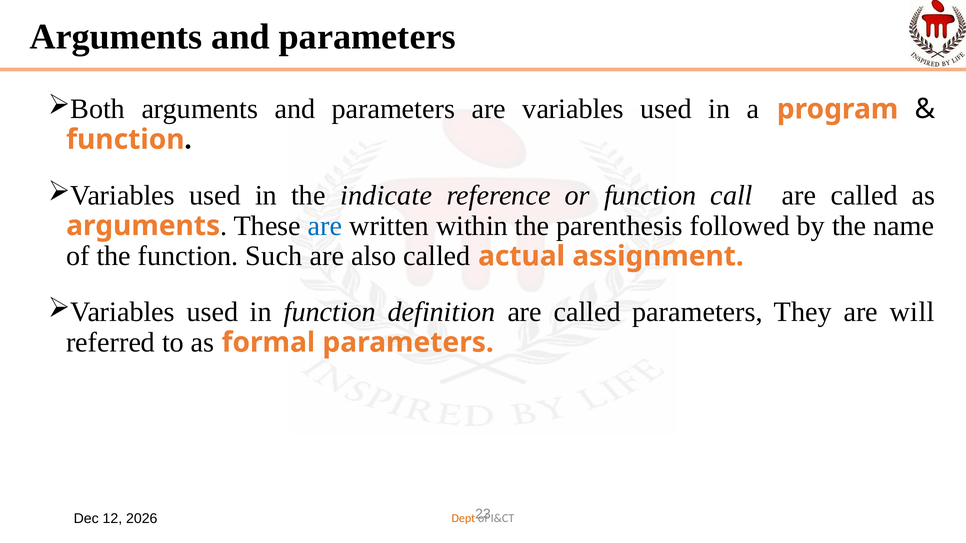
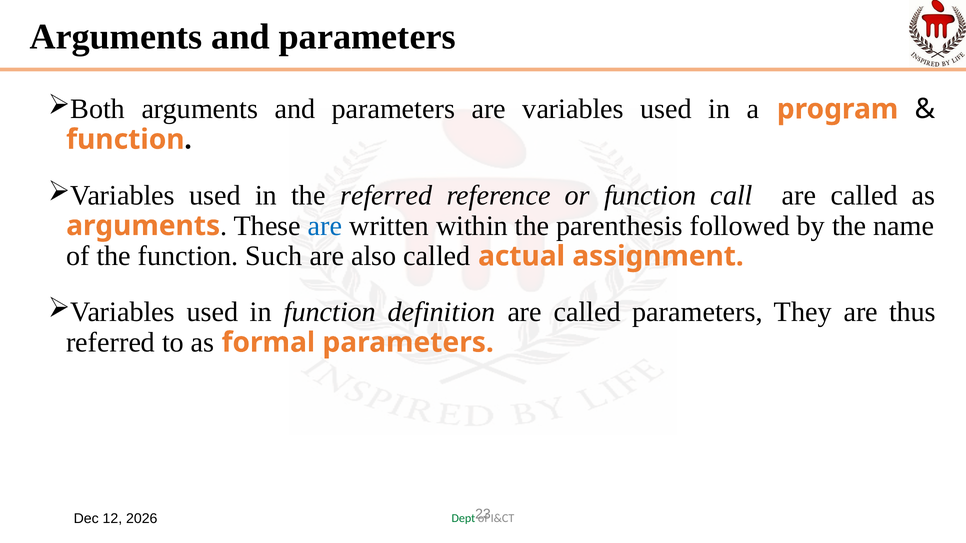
the indicate: indicate -> referred
will: will -> thus
Dept colour: orange -> green
